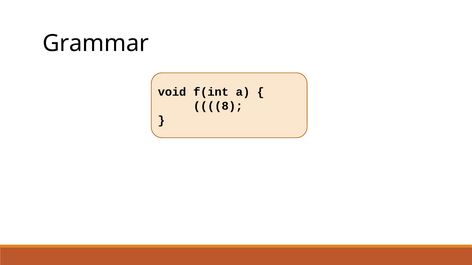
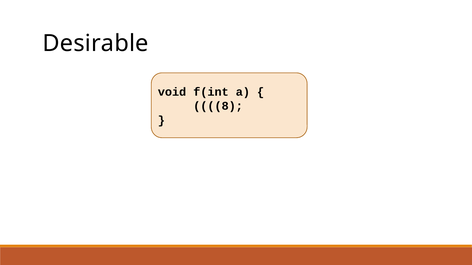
Grammar: Grammar -> Desirable
